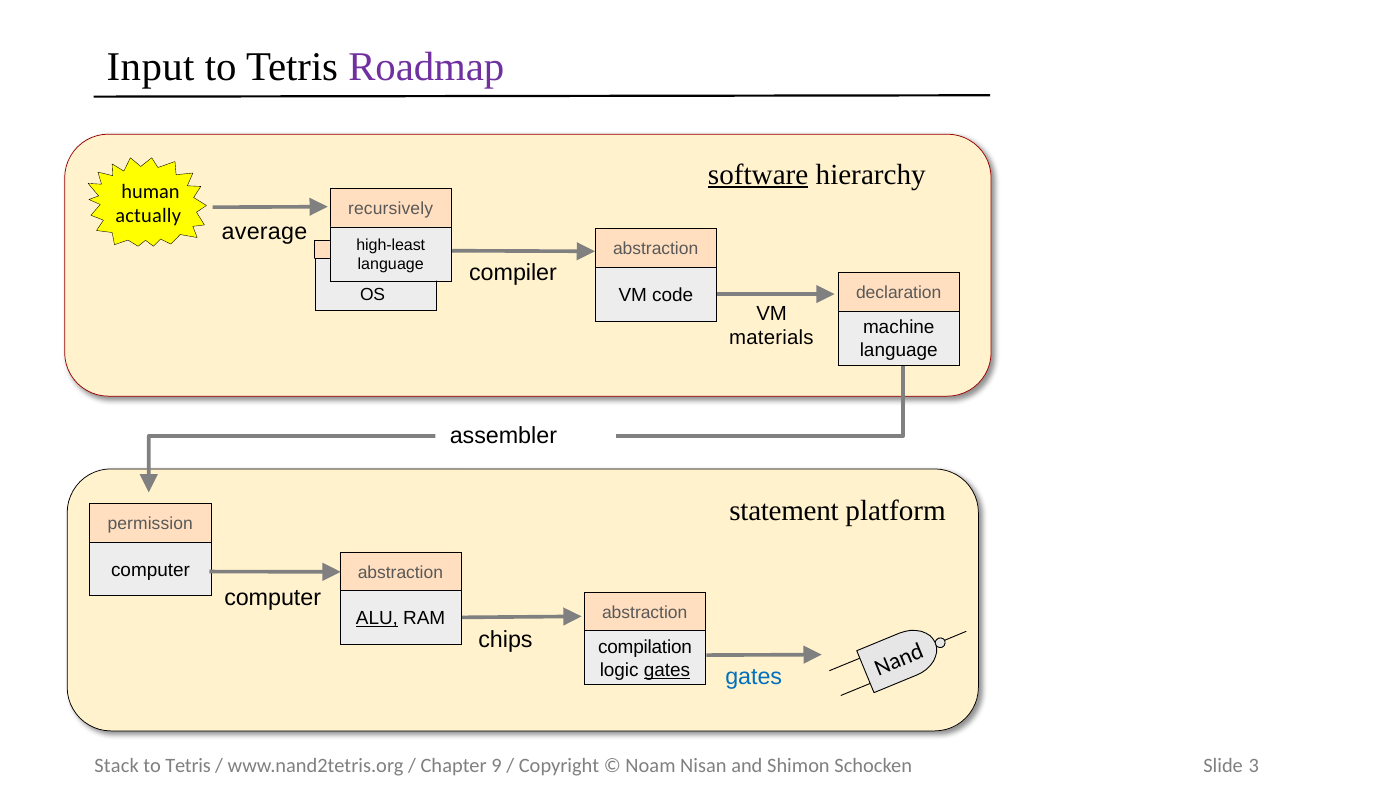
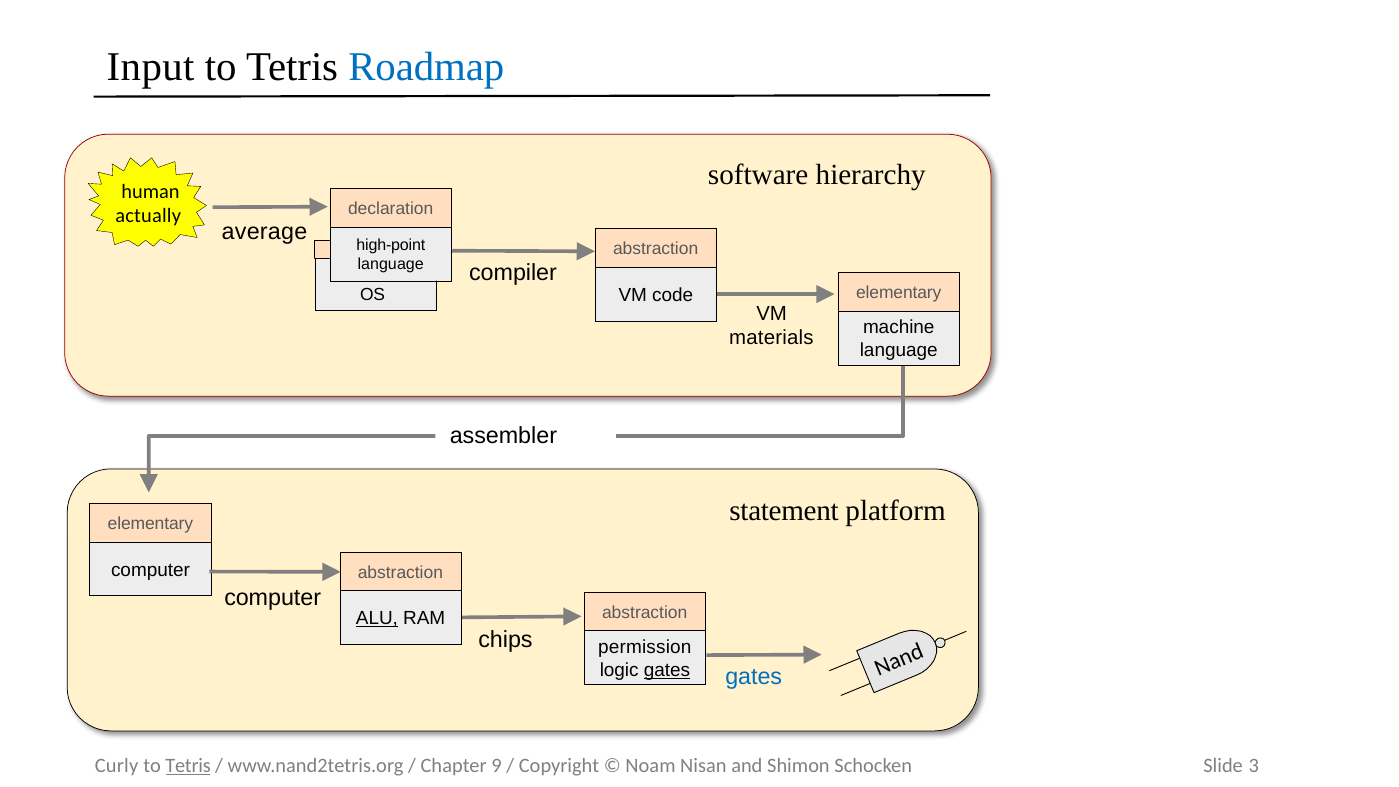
Roadmap colour: purple -> blue
software underline: present -> none
recursively: recursively -> declaration
high-least: high-least -> high-point
code declaration: declaration -> elementary
permission at (150, 524): permission -> elementary
compilation: compilation -> permission
Stack: Stack -> Curly
Tetris at (188, 766) underline: none -> present
